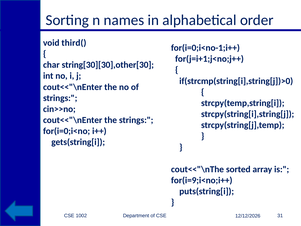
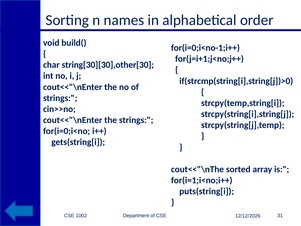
third(: third( -> build(
for(i=9;i<no;i++: for(i=9;i<no;i++ -> for(i=1;i<no;i++
